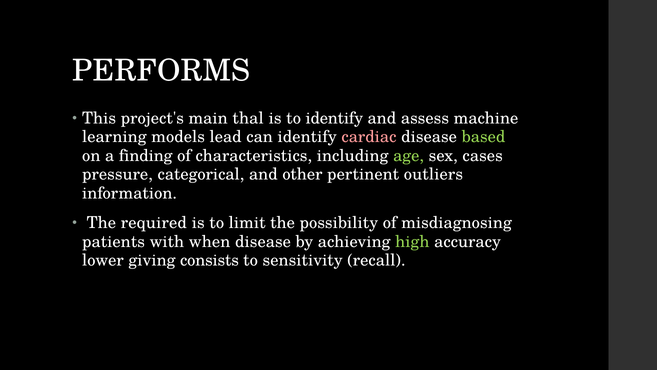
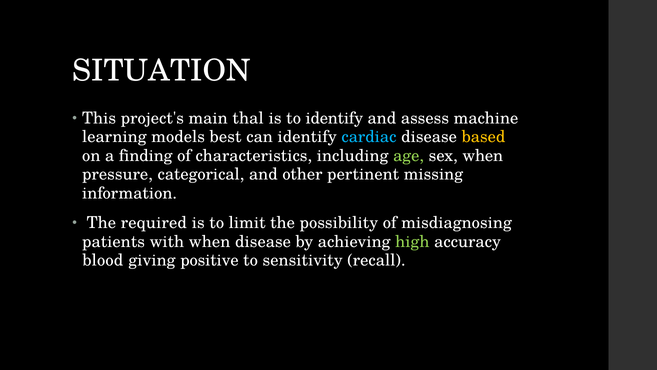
PERFORMS: PERFORMS -> SITUATION
lead: lead -> best
cardiac colour: pink -> light blue
based colour: light green -> yellow
sex cases: cases -> when
outliers: outliers -> missing
lower: lower -> blood
consists: consists -> positive
